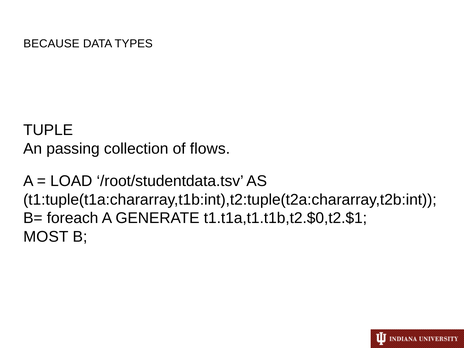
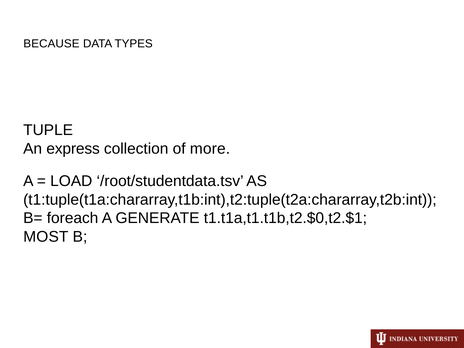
passing: passing -> express
flows: flows -> more
